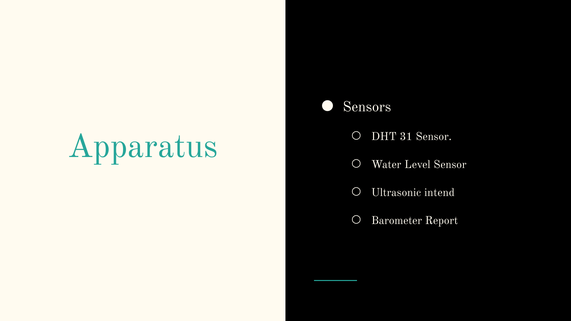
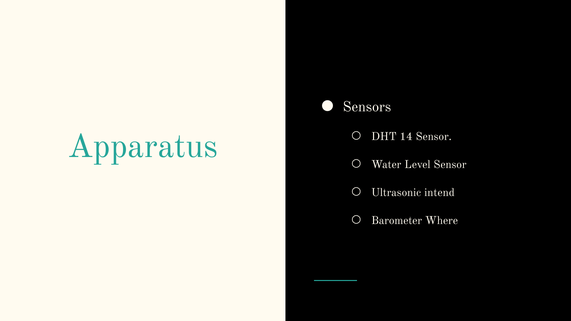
31: 31 -> 14
Report: Report -> Where
